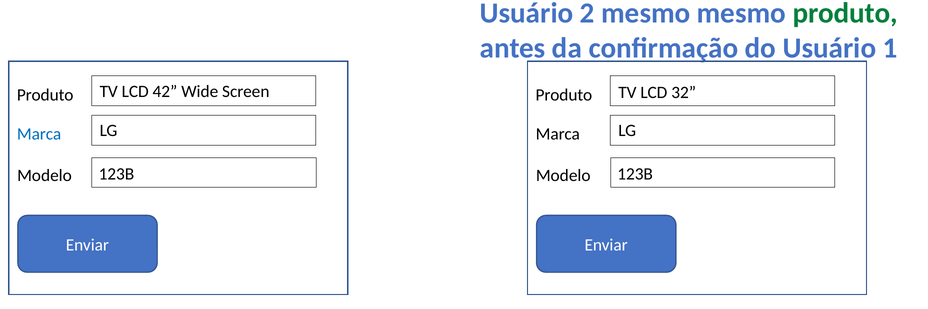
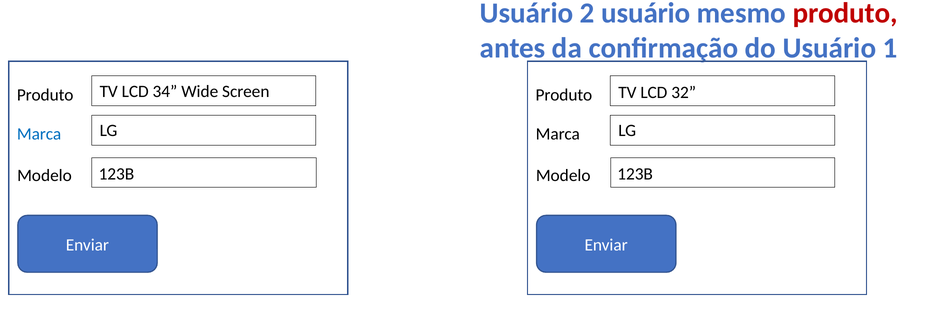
2 mesmo: mesmo -> usuário
produto at (845, 13) colour: green -> red
42: 42 -> 34
